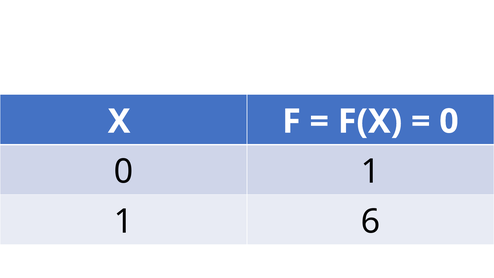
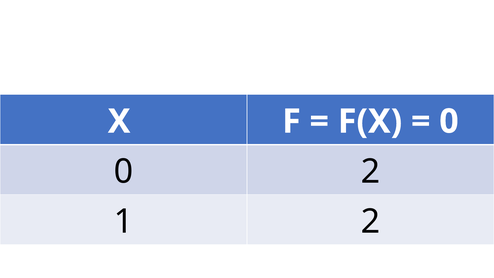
0 1: 1 -> 2
1 6: 6 -> 2
